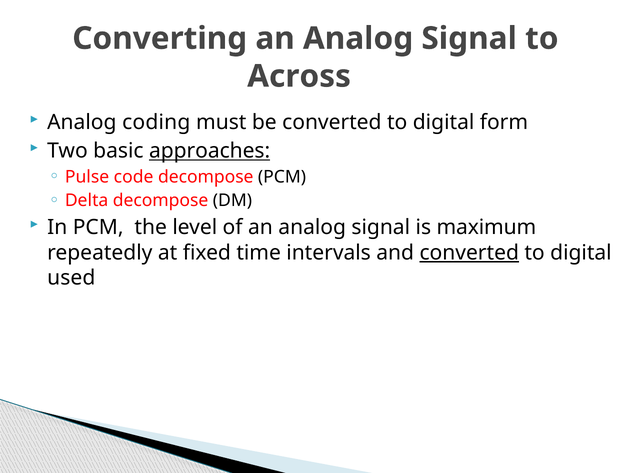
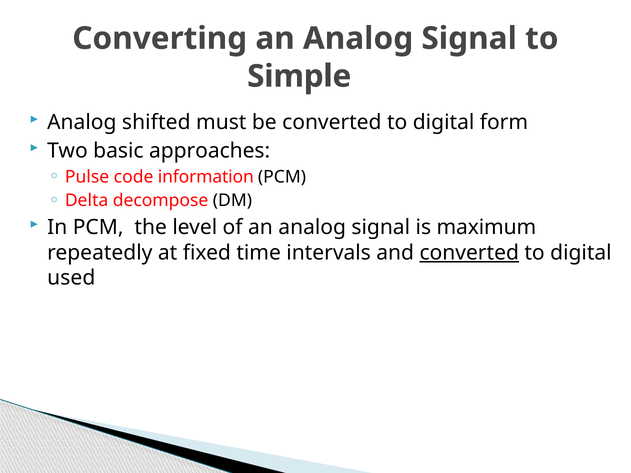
Across: Across -> Simple
coding: coding -> shifted
approaches underline: present -> none
code decompose: decompose -> information
